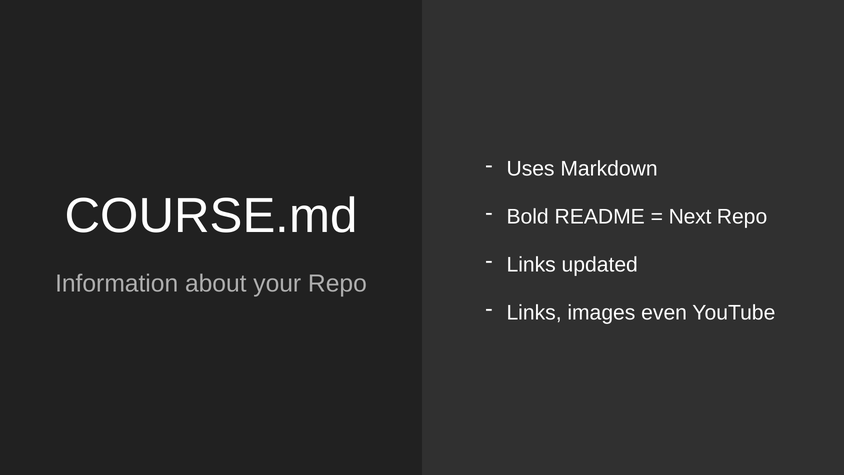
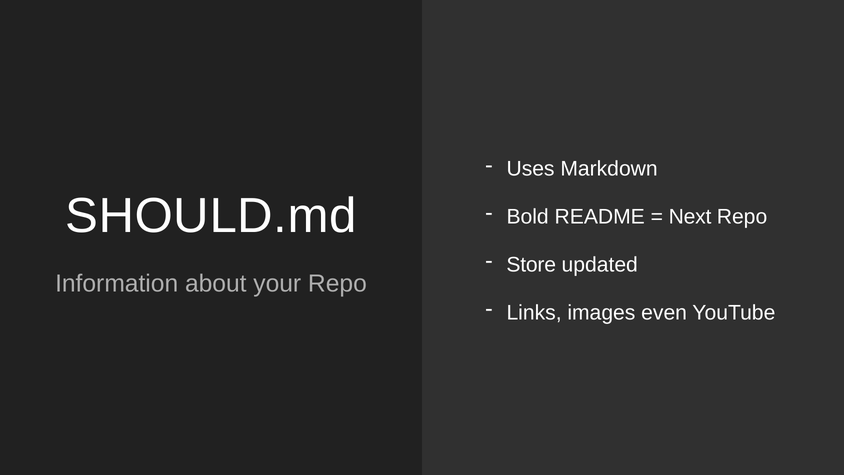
COURSE.md: COURSE.md -> SHOULD.md
Links at (531, 265): Links -> Store
